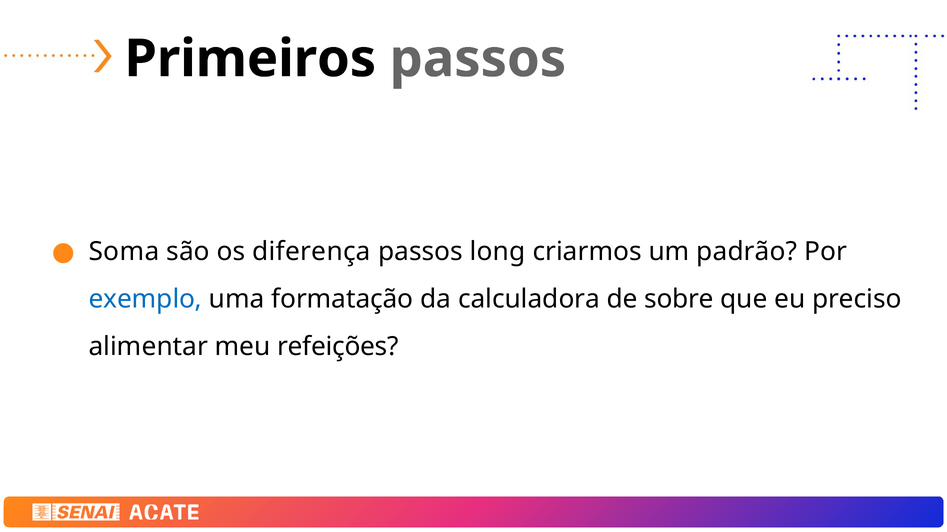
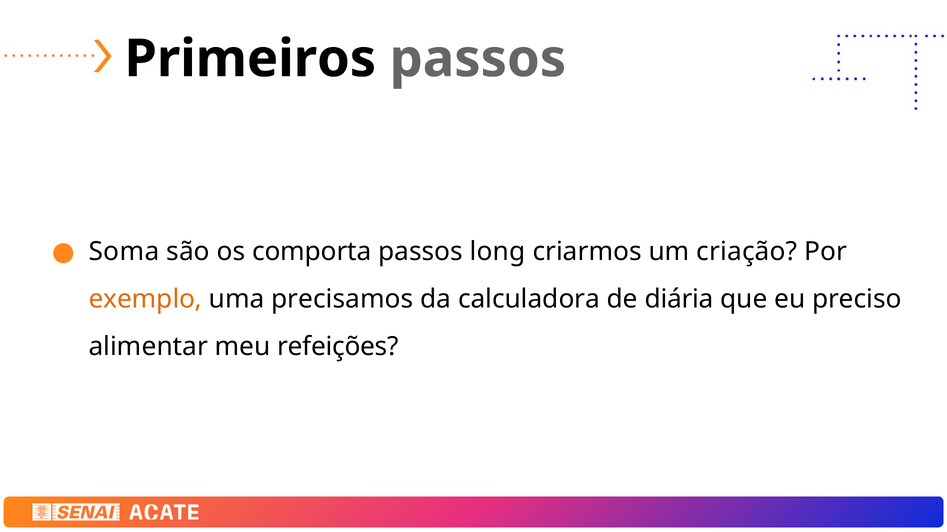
diferença: diferença -> comporta
padrão: padrão -> criação
exemplo colour: blue -> orange
formatação: formatação -> precisamos
sobre: sobre -> diária
